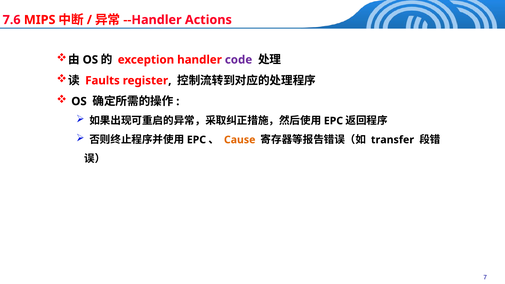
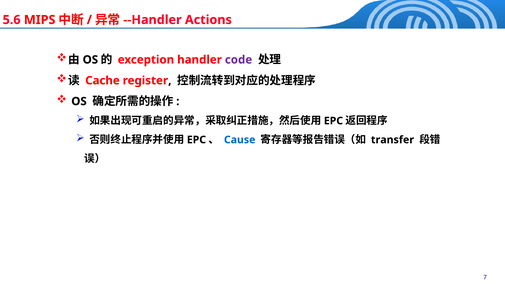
7.6: 7.6 -> 5.6
Faults: Faults -> Cache
Cause colour: orange -> blue
